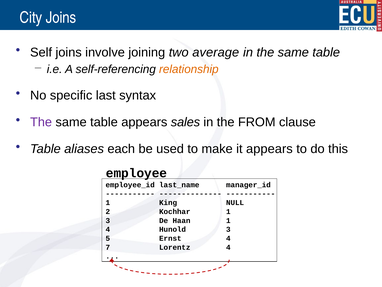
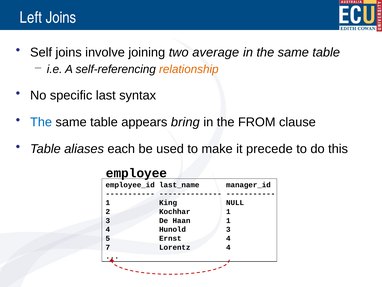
City: City -> Left
The at (41, 122) colour: purple -> blue
sales: sales -> bring
it appears: appears -> precede
